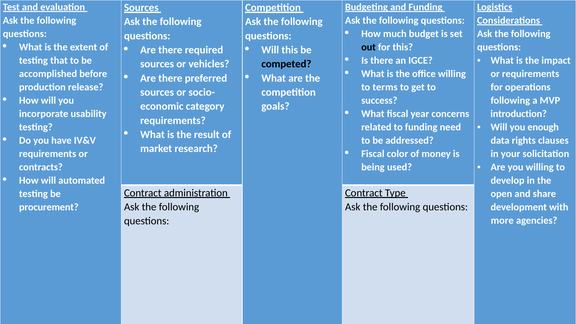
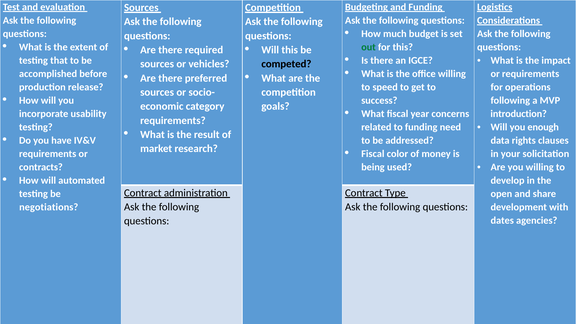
out colour: black -> green
terms: terms -> speed
procurement at (49, 207): procurement -> negotiations
more: more -> dates
